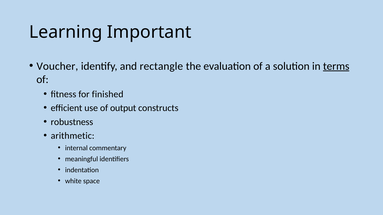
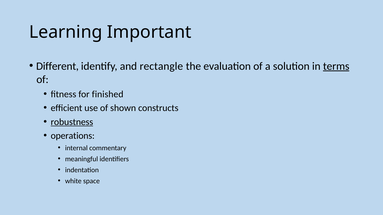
Voucher: Voucher -> Different
output: output -> shown
robustness underline: none -> present
arithmetic: arithmetic -> operations
